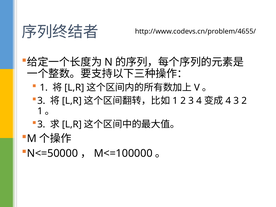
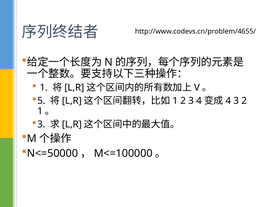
3 at (41, 101): 3 -> 5
